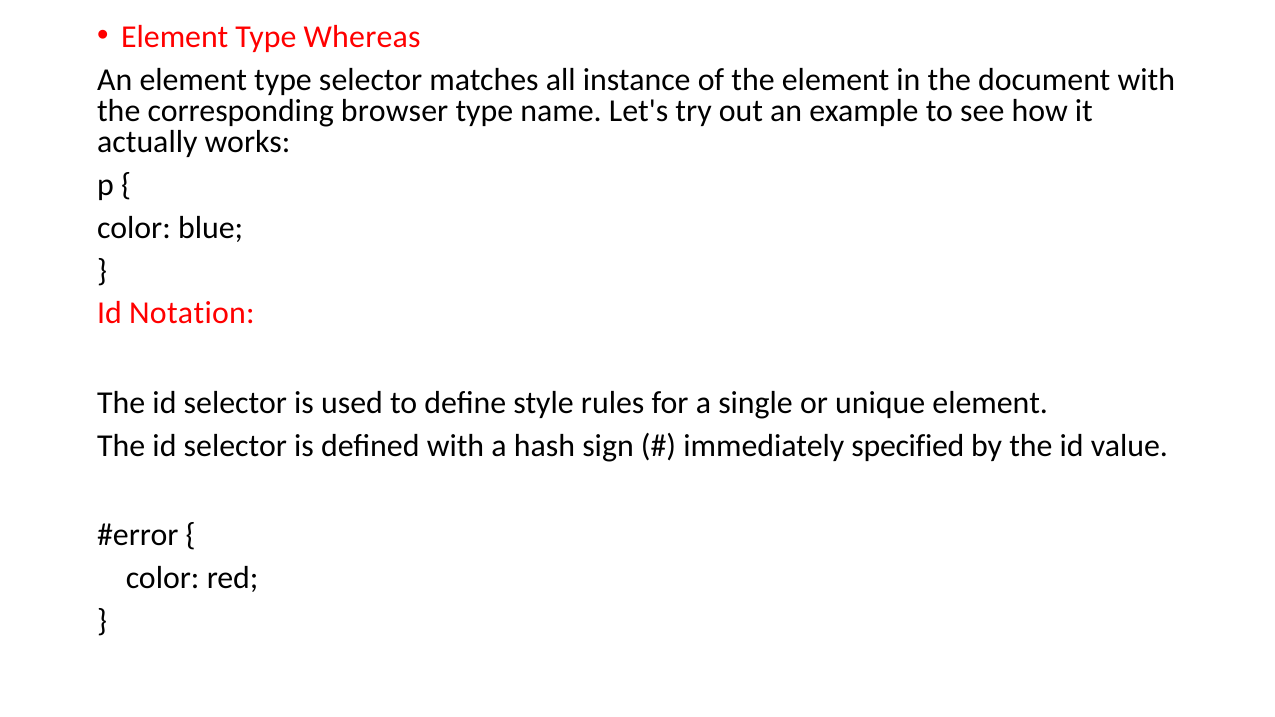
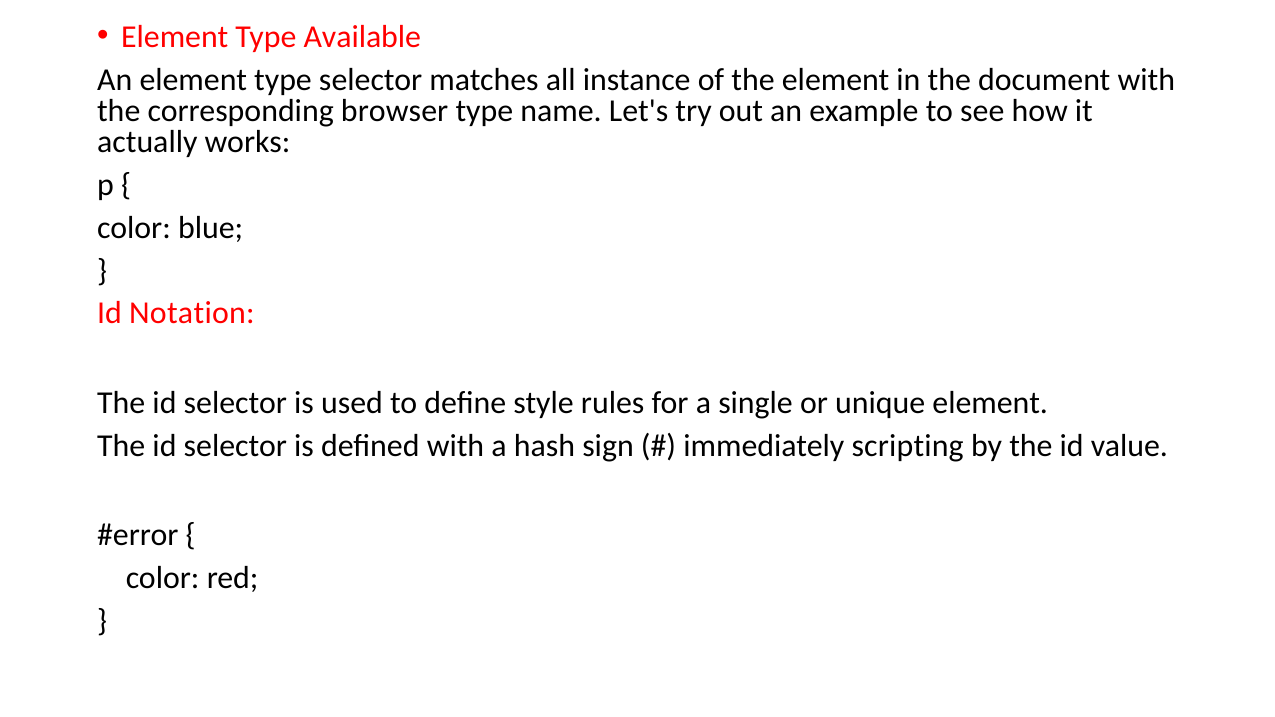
Whereas: Whereas -> Available
specified: specified -> scripting
